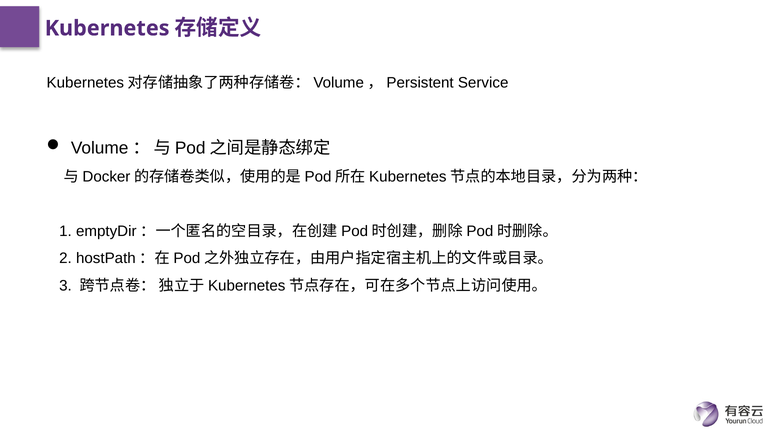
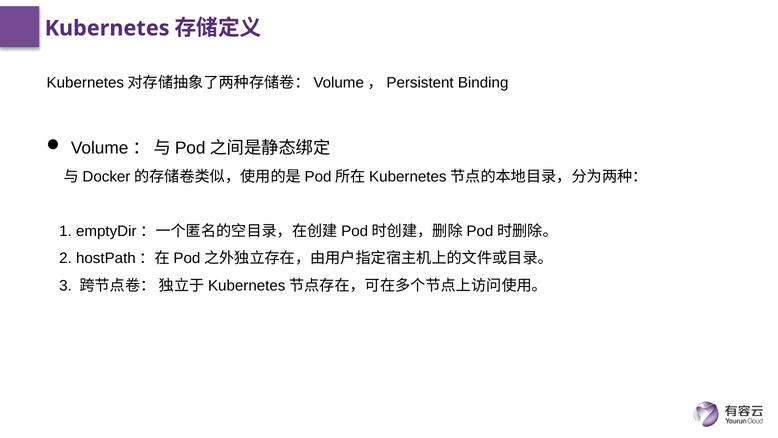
Service: Service -> Binding
